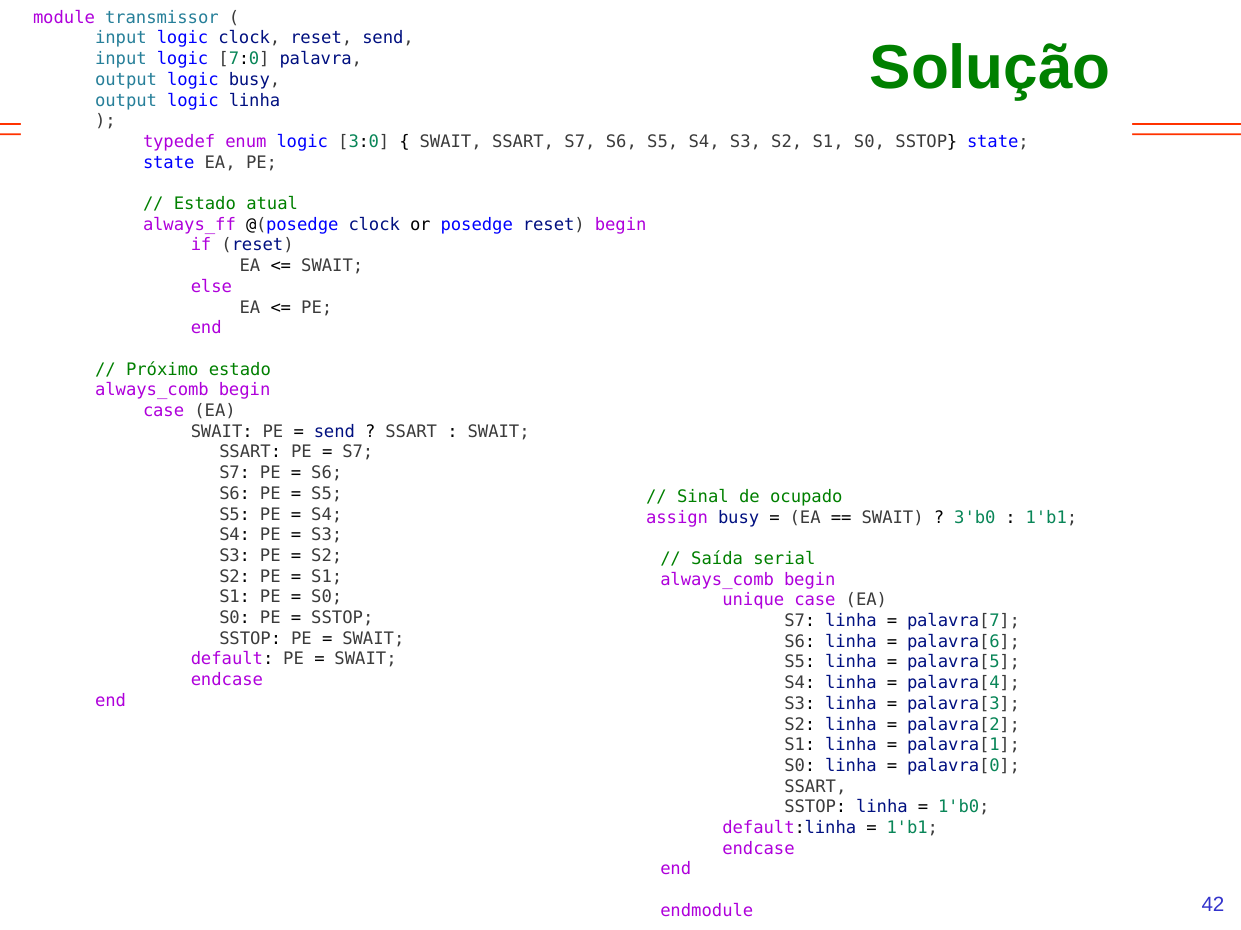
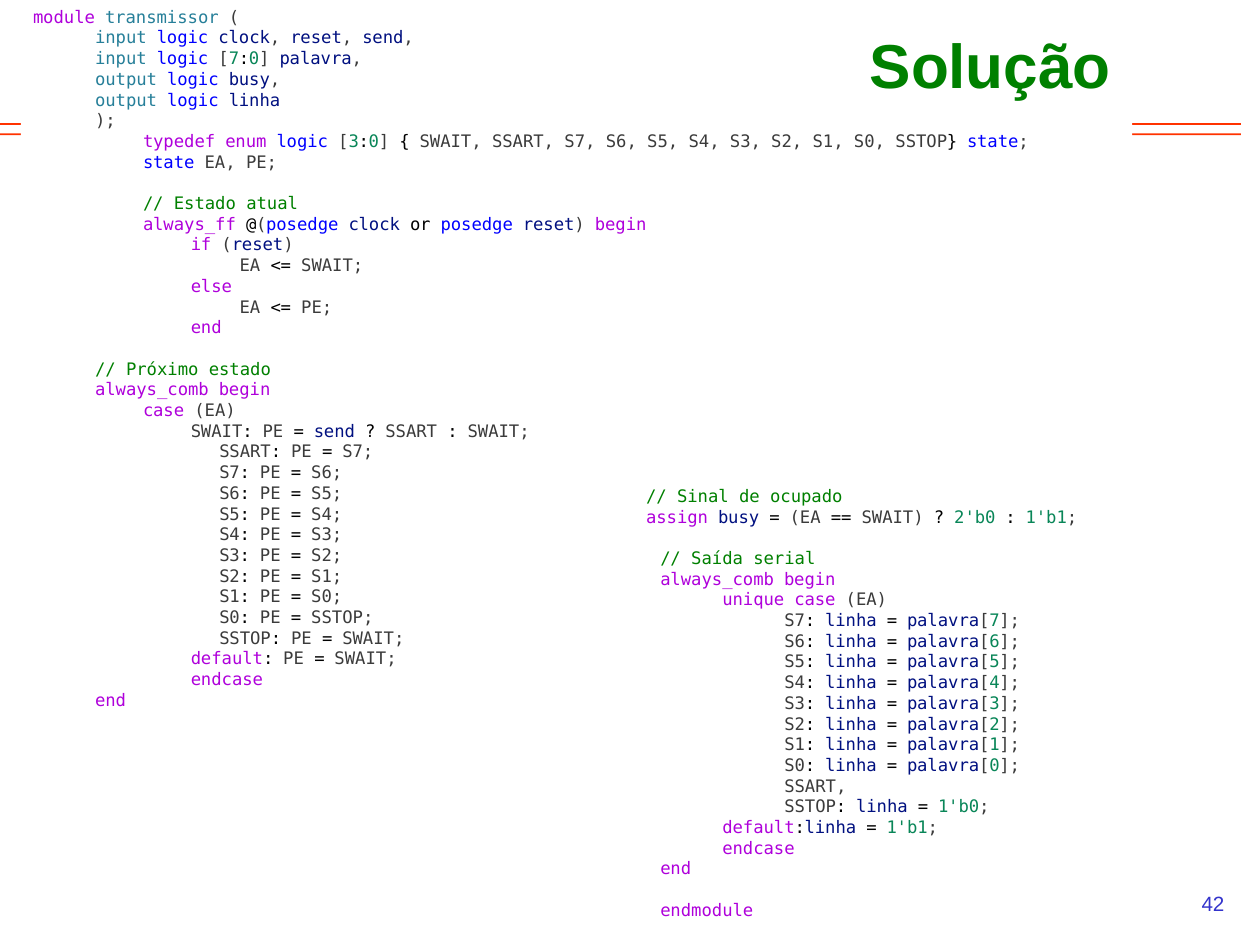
3'b0: 3'b0 -> 2'b0
